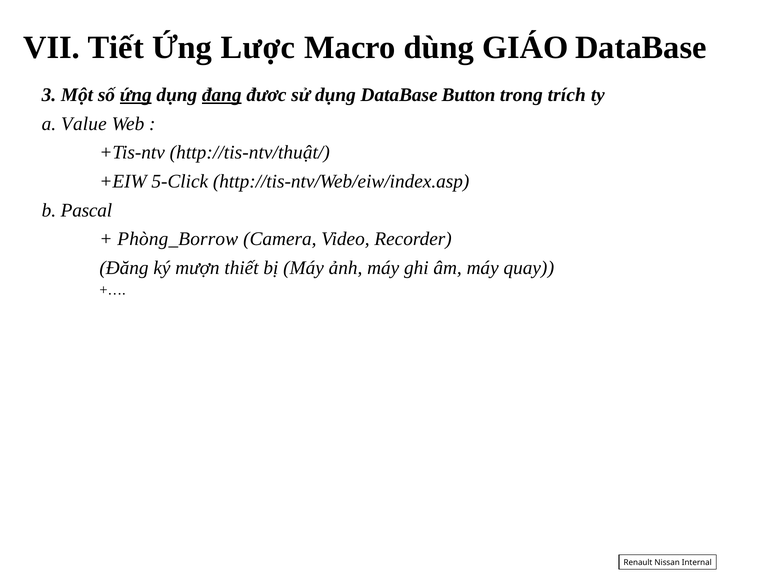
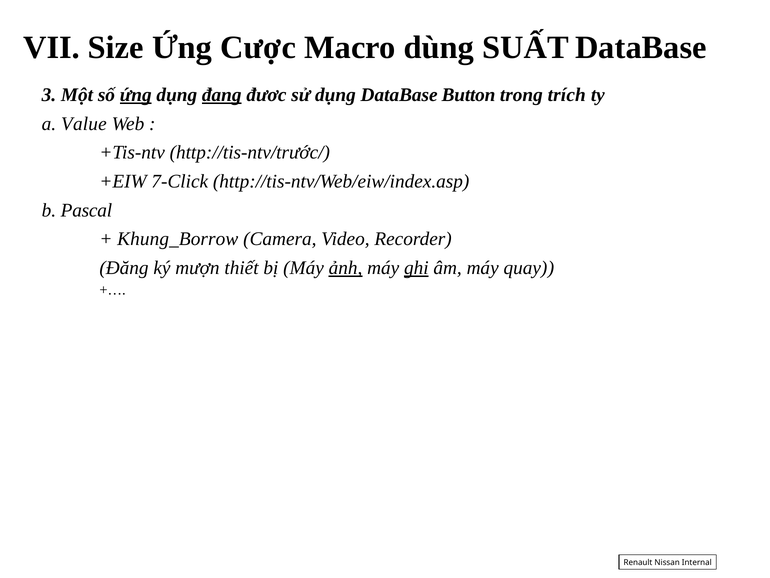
Tiết: Tiết -> Size
Lược: Lược -> Cược
GIÁO: GIÁO -> SUẤT
http://tis-ntv/thuật/: http://tis-ntv/thuật/ -> http://tis-ntv/trước/
5-Click: 5-Click -> 7-Click
Phòng_Borrow: Phòng_Borrow -> Khung_Borrow
ảnh underline: none -> present
ghi underline: none -> present
